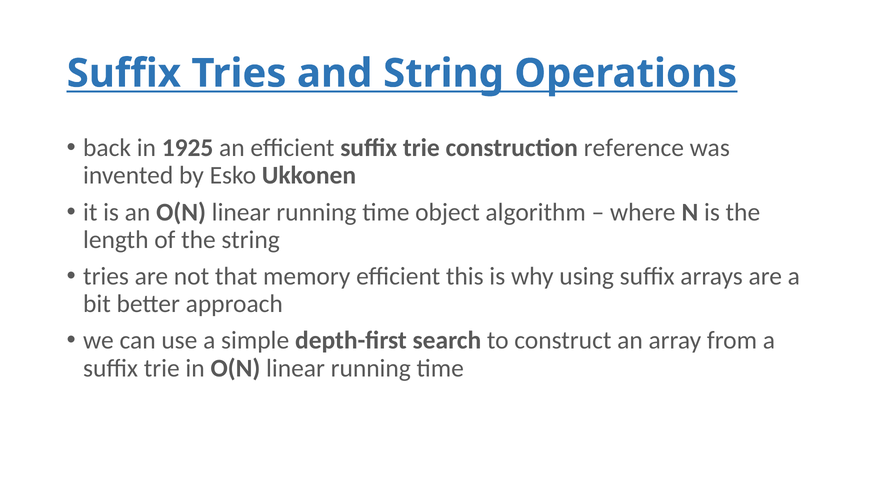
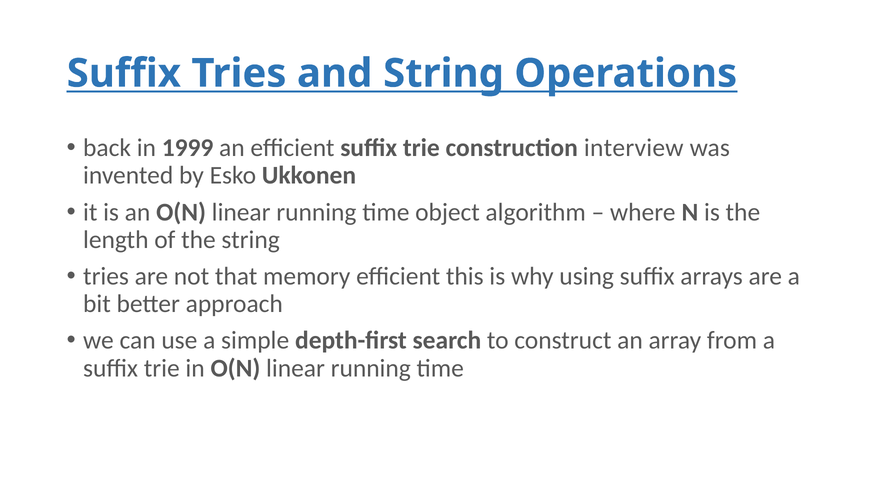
1925: 1925 -> 1999
reference: reference -> interview
